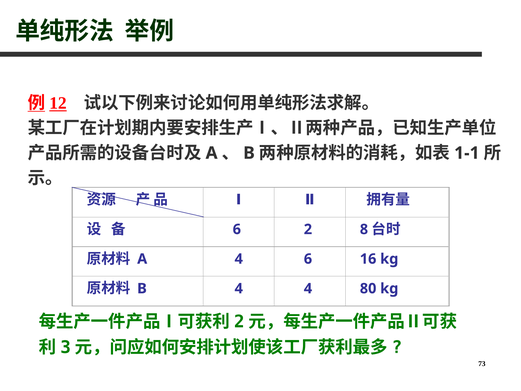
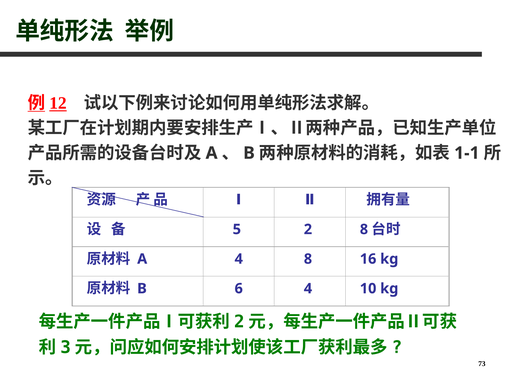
6 at (237, 229): 6 -> 5
4 6: 6 -> 8
B 4: 4 -> 6
80: 80 -> 10
